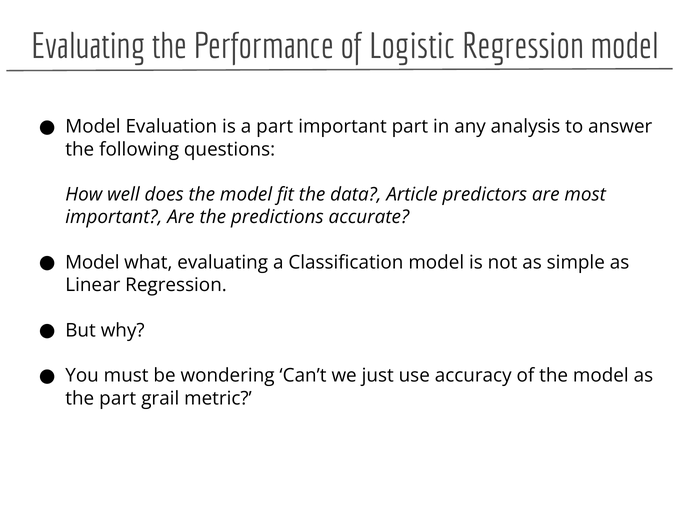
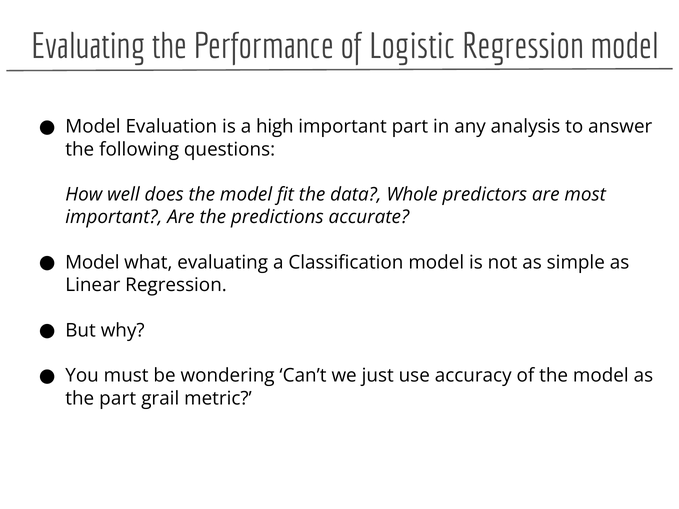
a part: part -> high
Article: Article -> Whole
